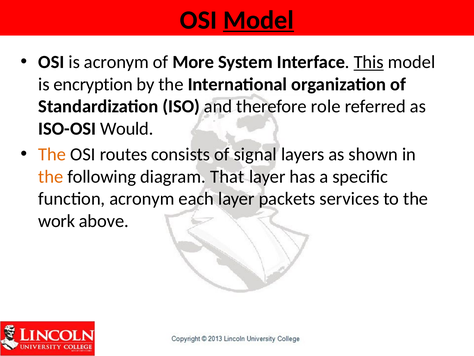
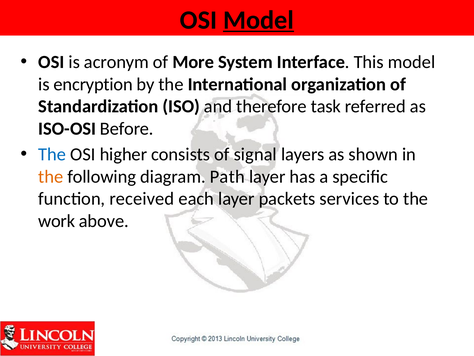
This underline: present -> none
role: role -> task
Would: Would -> Before
The at (52, 154) colour: orange -> blue
routes: routes -> higher
That: That -> Path
function acronym: acronym -> received
